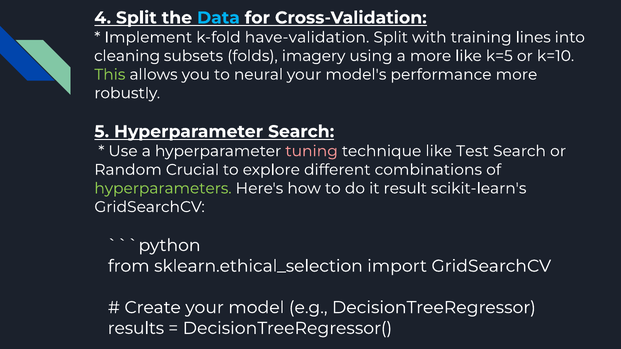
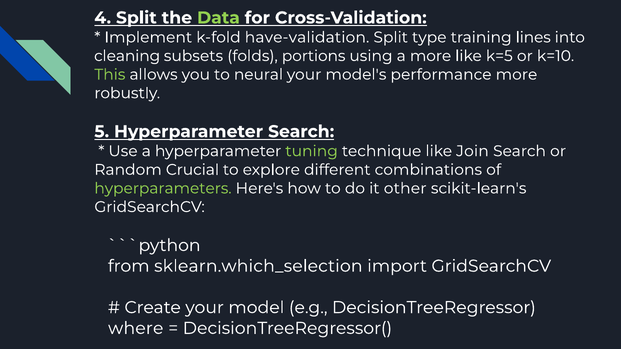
Data colour: light blue -> light green
with: with -> type
imagery: imagery -> portions
tuning colour: pink -> light green
Test: Test -> Join
result: result -> other
sklearn.ethical_selection: sklearn.ethical_selection -> sklearn.which_selection
results: results -> where
